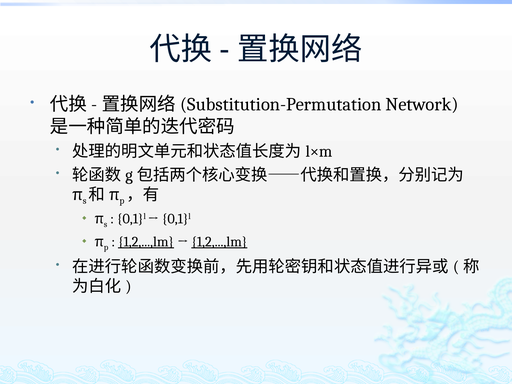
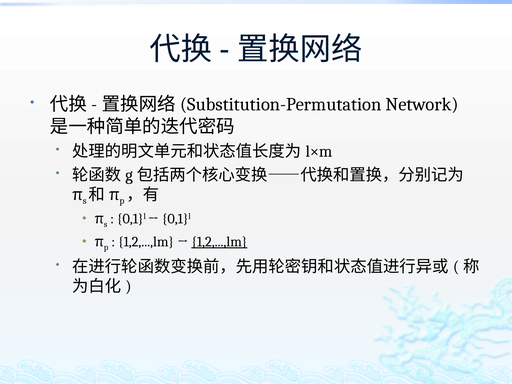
1,2,...,lm at (146, 242) underline: present -> none
